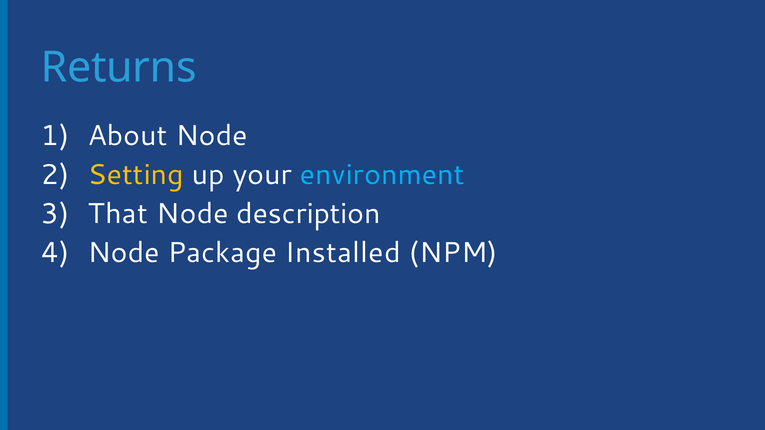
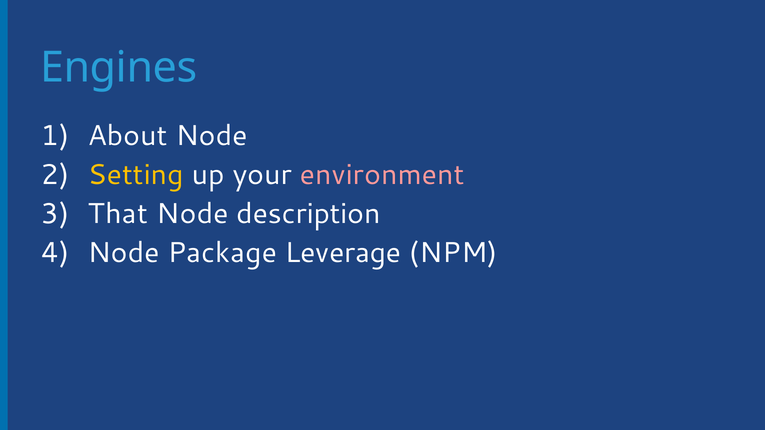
Returns: Returns -> Engines
environment colour: light blue -> pink
Installed: Installed -> Leverage
